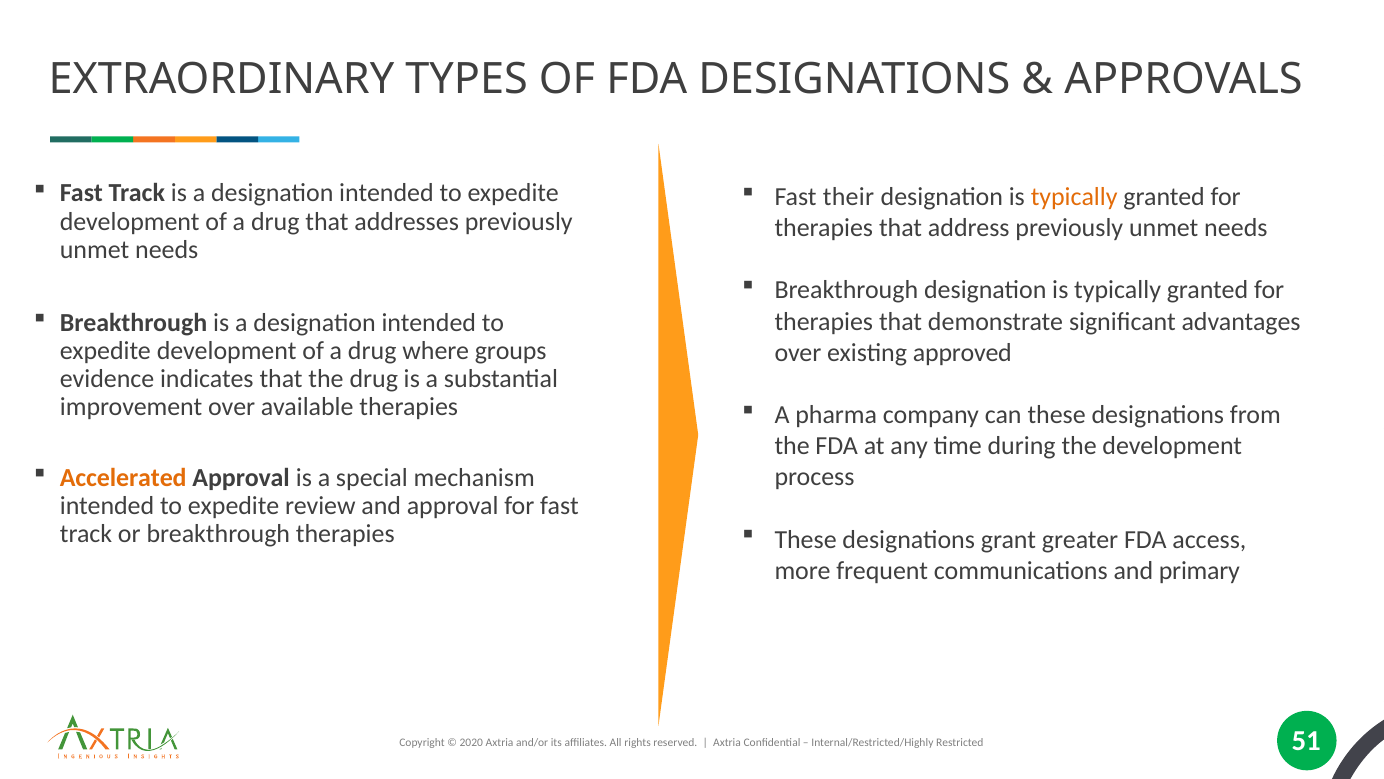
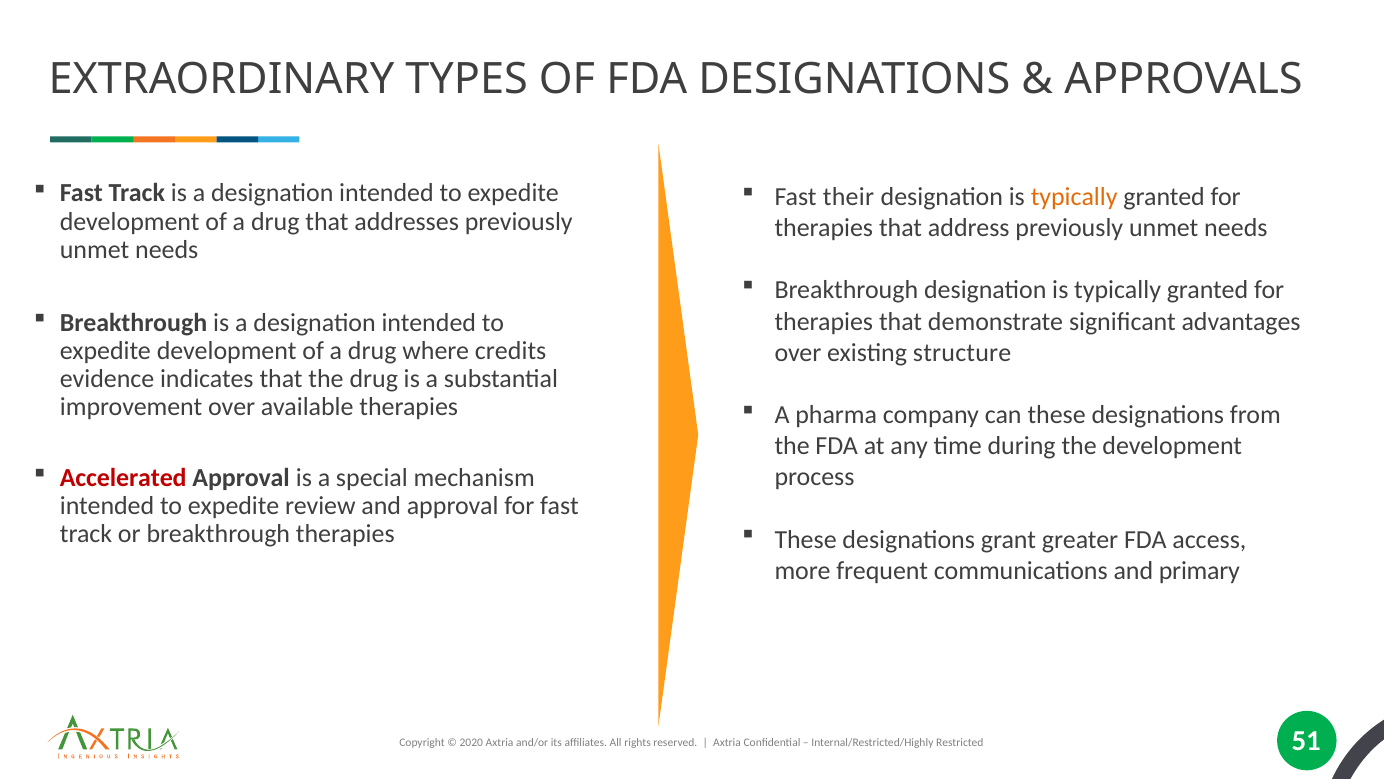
groups: groups -> credits
approved: approved -> structure
Accelerated colour: orange -> red
